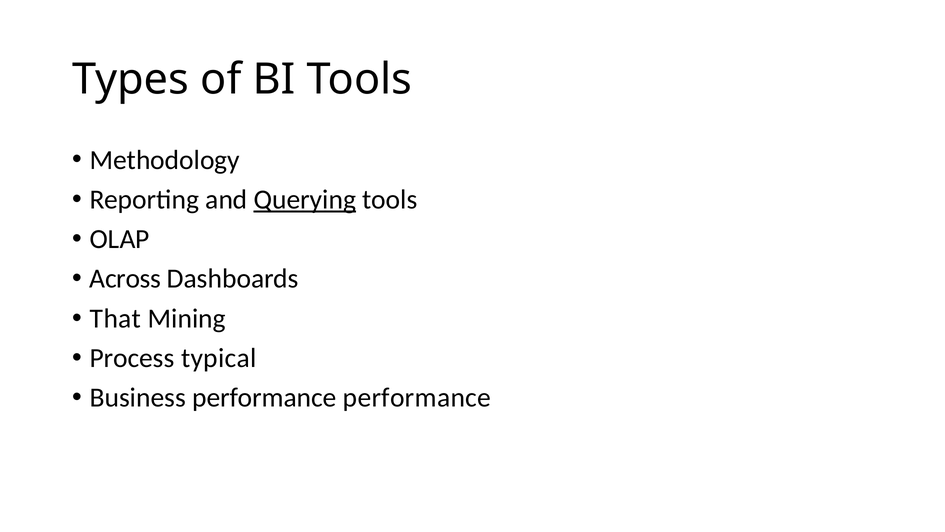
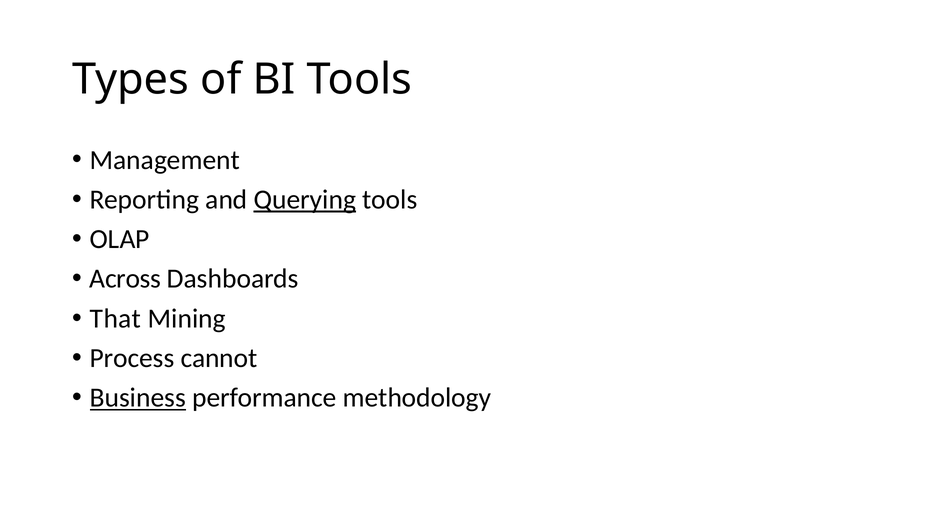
Methodology: Methodology -> Management
typical: typical -> cannot
Business underline: none -> present
performance performance: performance -> methodology
